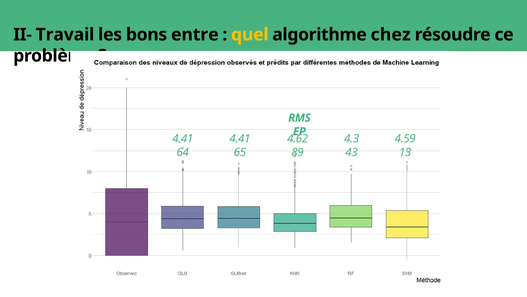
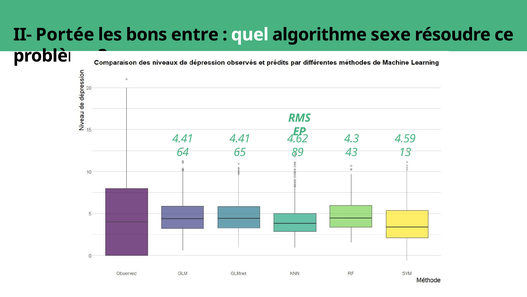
Travail: Travail -> Portée
quel colour: yellow -> white
chez: chez -> sexe
